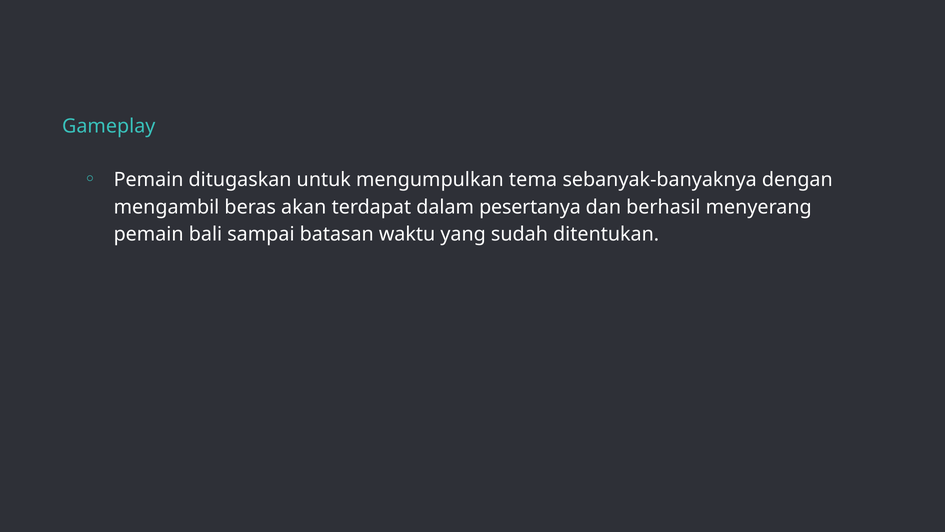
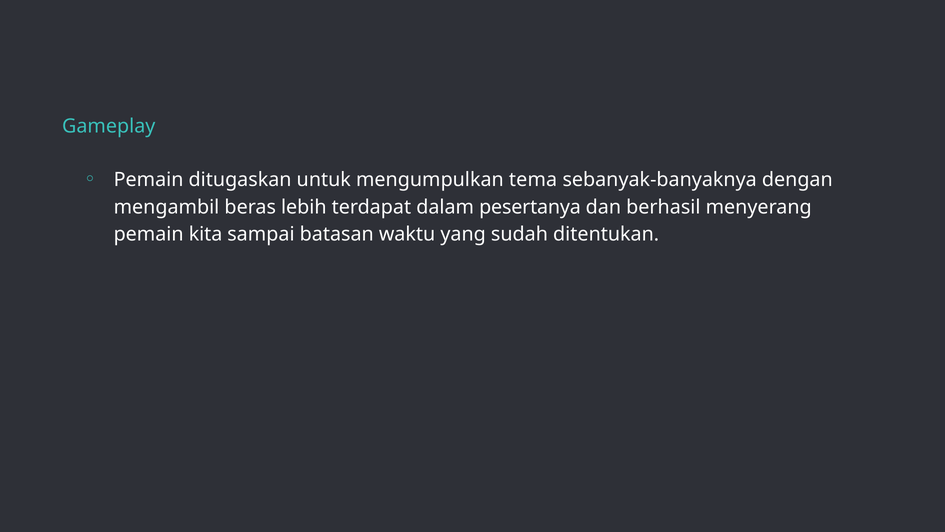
akan: akan -> lebih
bali: bali -> kita
